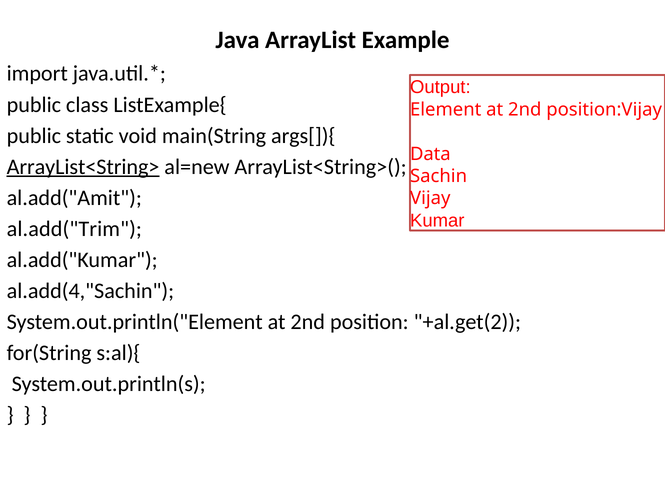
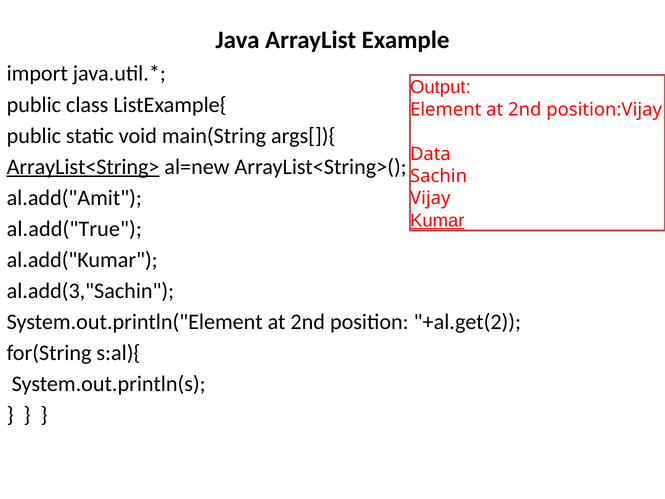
Kumar underline: none -> present
al.add("Trim: al.add("Trim -> al.add("True
al.add(4,"Sachin: al.add(4,"Sachin -> al.add(3,"Sachin
